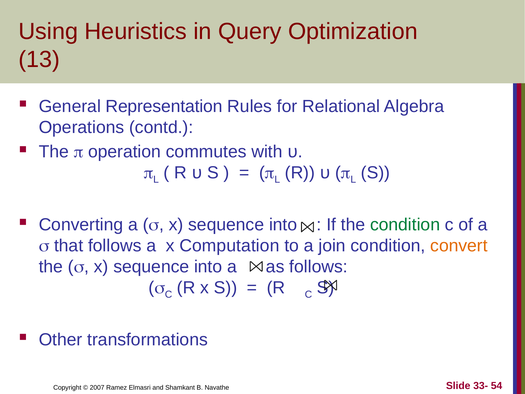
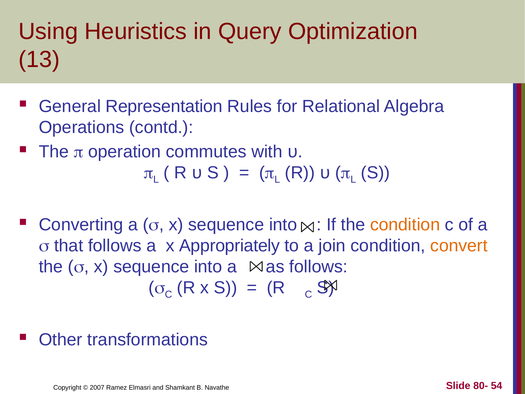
condition at (405, 225) colour: green -> orange
Computation: Computation -> Appropriately
33-: 33- -> 80-
